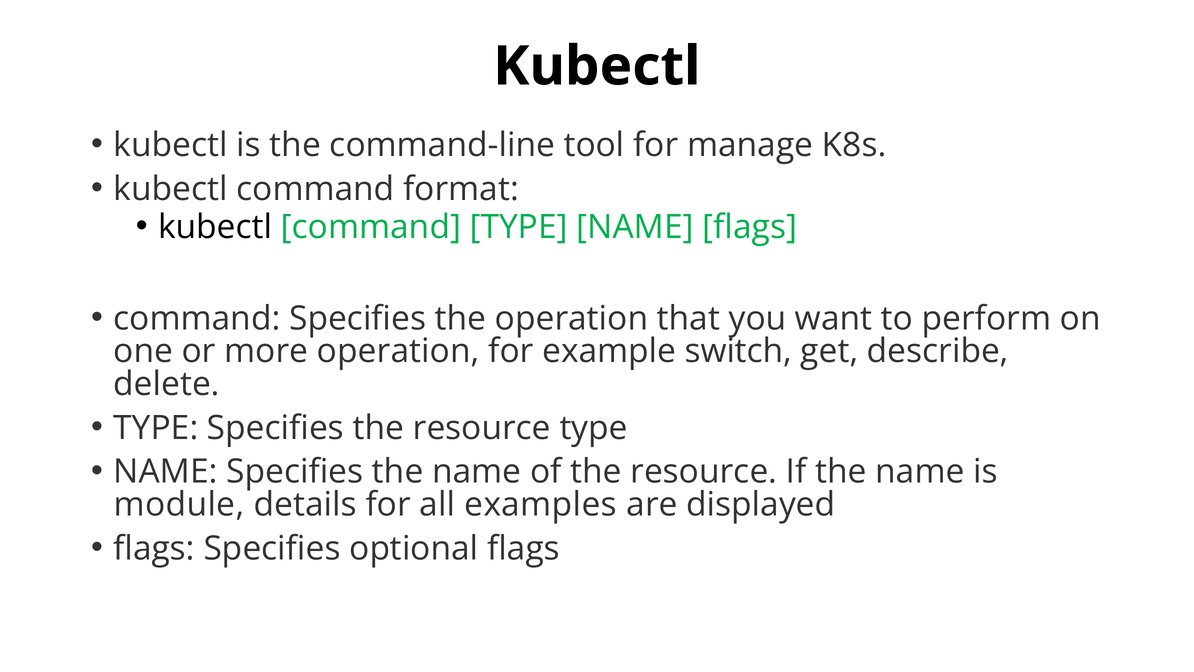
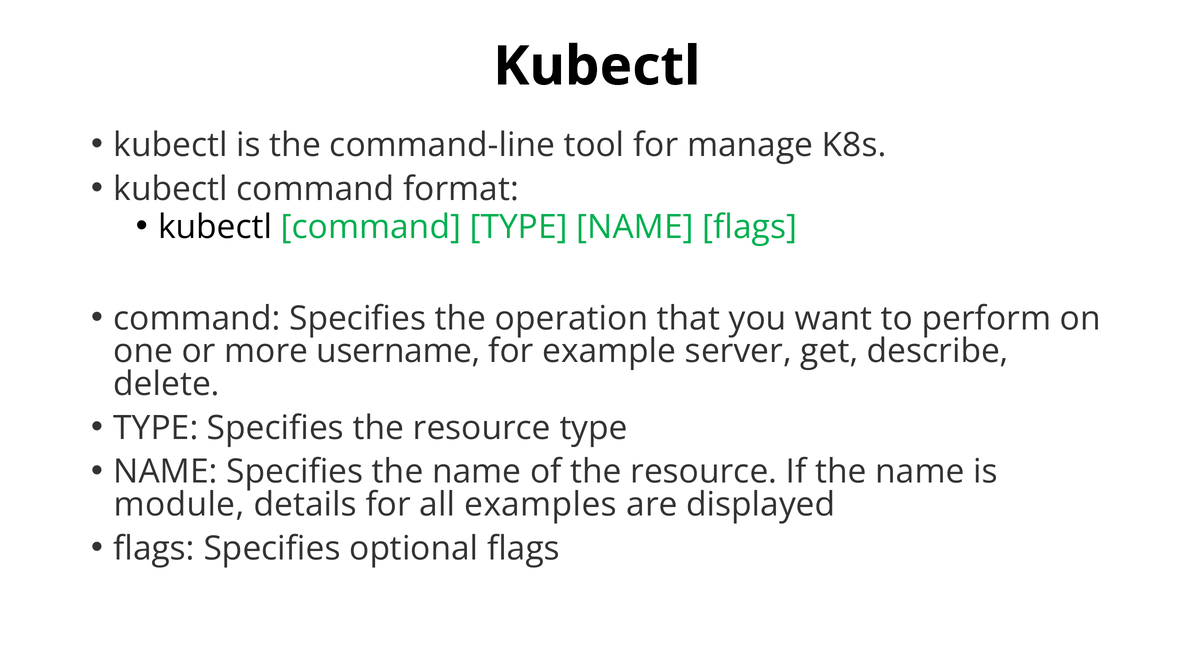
more operation: operation -> username
switch: switch -> server
